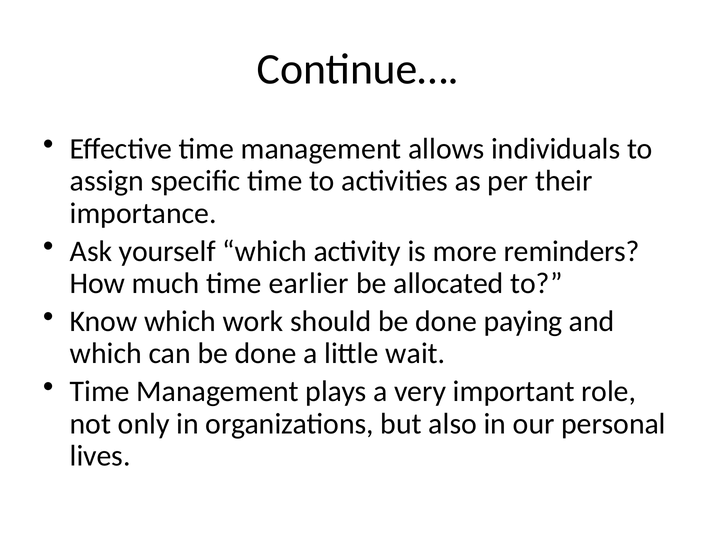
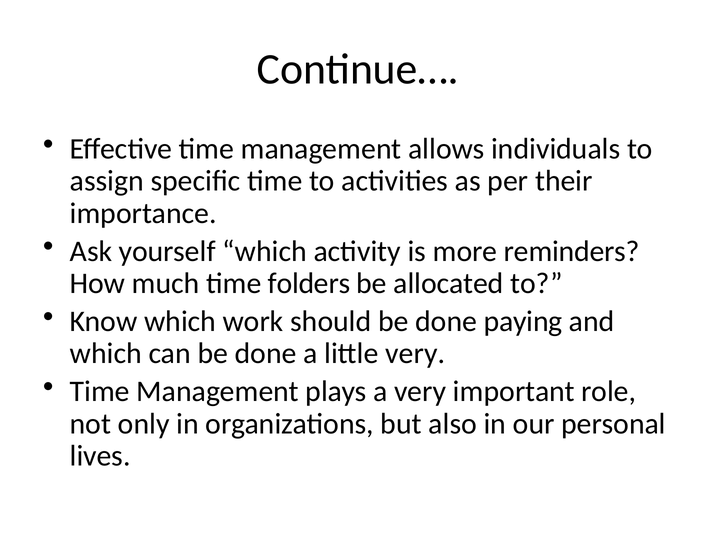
earlier: earlier -> folders
little wait: wait -> very
